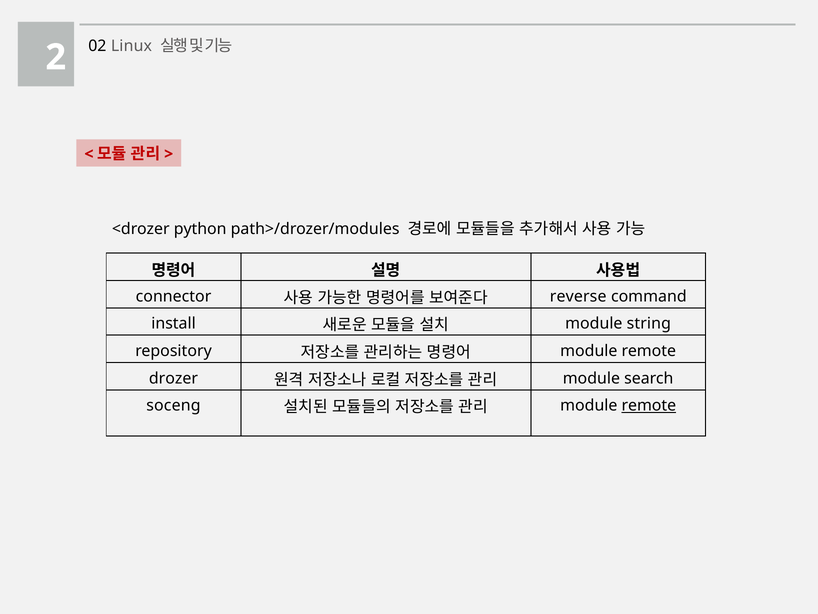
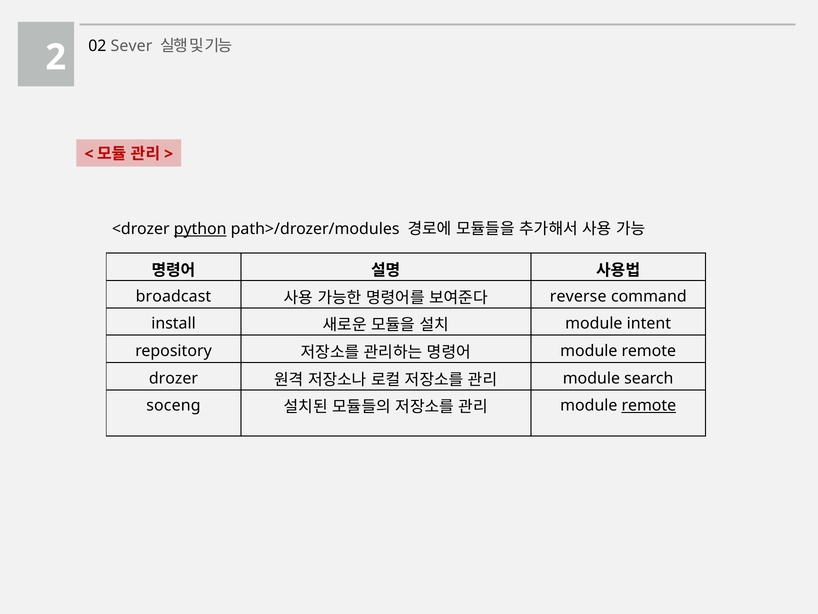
Linux: Linux -> Sever
python underline: none -> present
connector: connector -> broadcast
string: string -> intent
